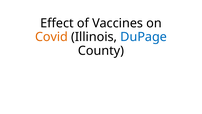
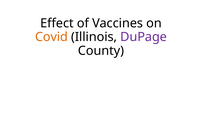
DuPage colour: blue -> purple
